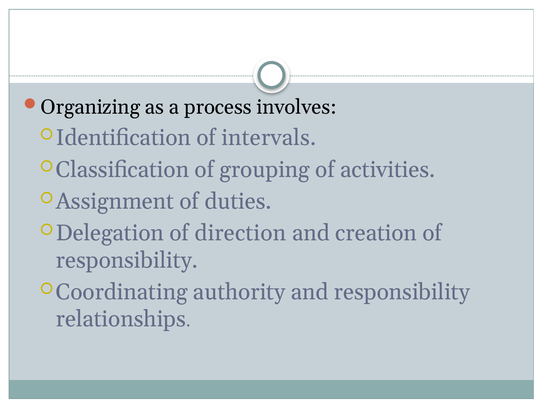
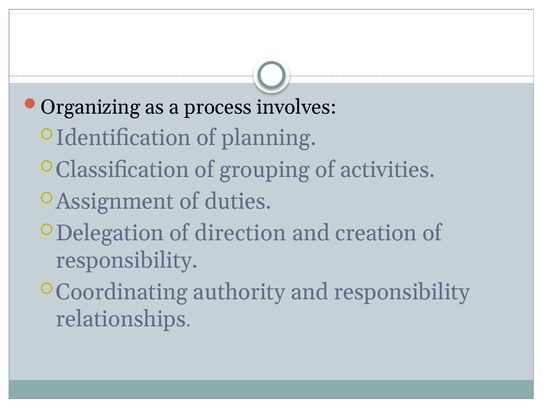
intervals: intervals -> planning
